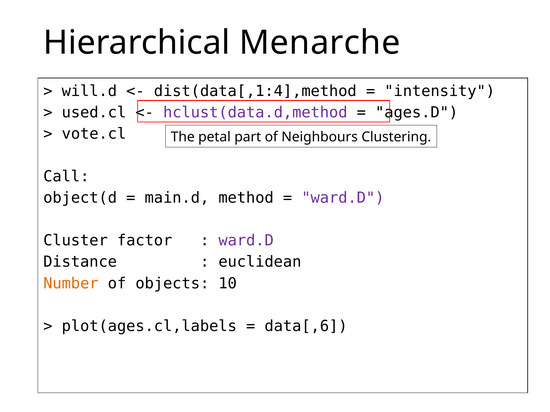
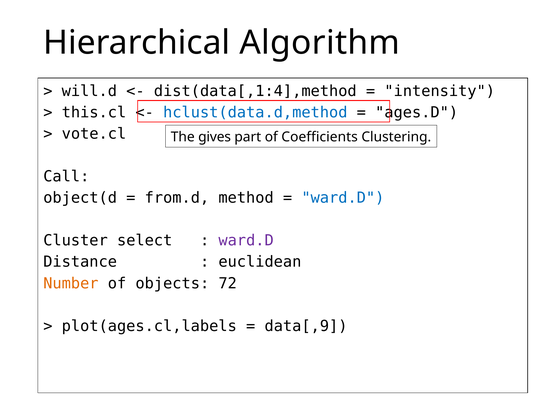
Menarche: Menarche -> Algorithm
used.cl: used.cl -> this.cl
hclust(data.d,method colour: purple -> blue
petal: petal -> gives
Neighbours: Neighbours -> Coefficients
main.d: main.d -> from.d
ward.D at (343, 198) colour: purple -> blue
factor: factor -> select
10: 10 -> 72
data[,6: data[,6 -> data[,9
